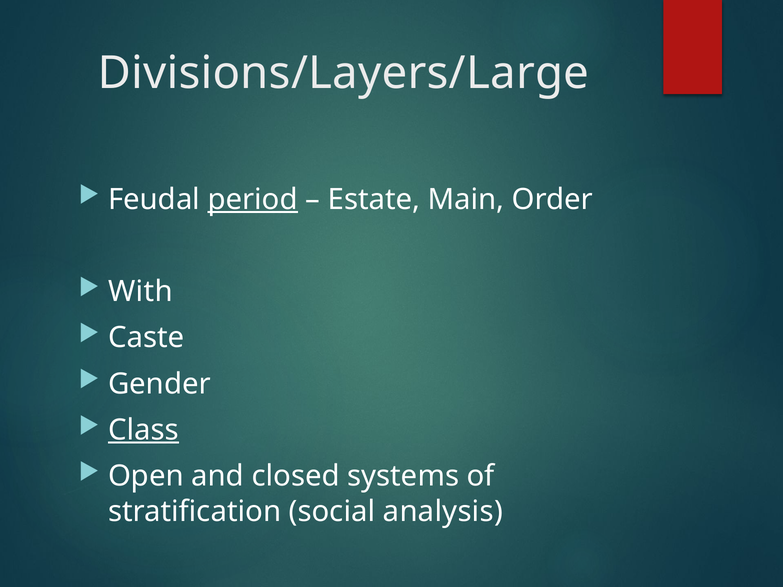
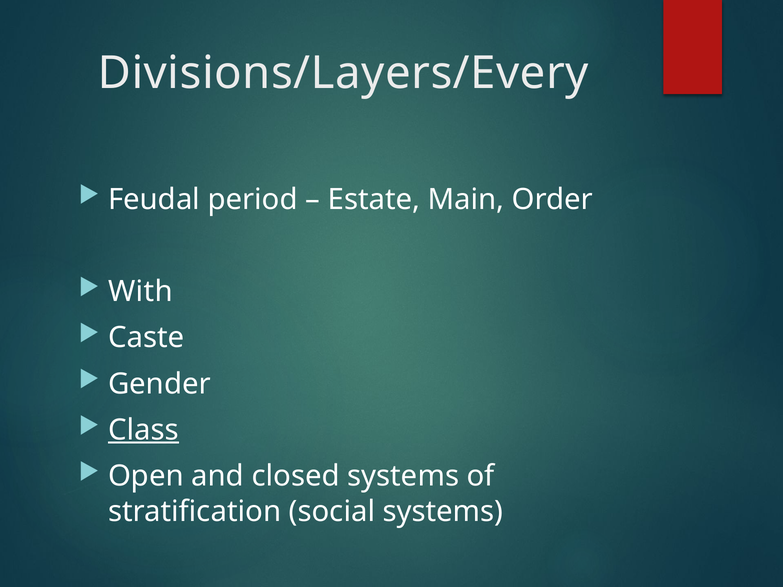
Divisions/Layers/Large: Divisions/Layers/Large -> Divisions/Layers/Every
period underline: present -> none
social analysis: analysis -> systems
